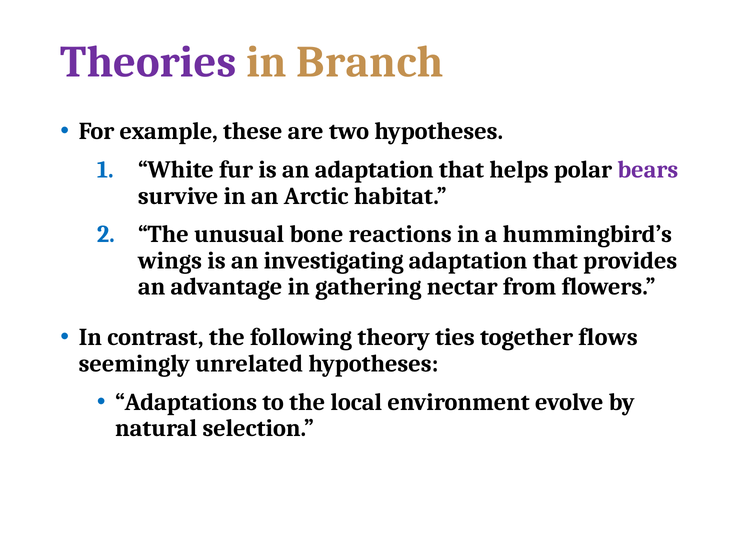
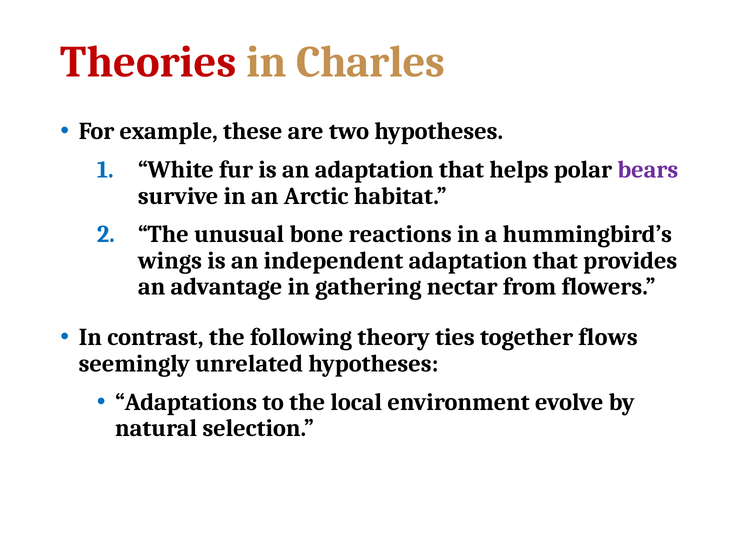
Theories colour: purple -> red
Branch: Branch -> Charles
investigating: investigating -> independent
